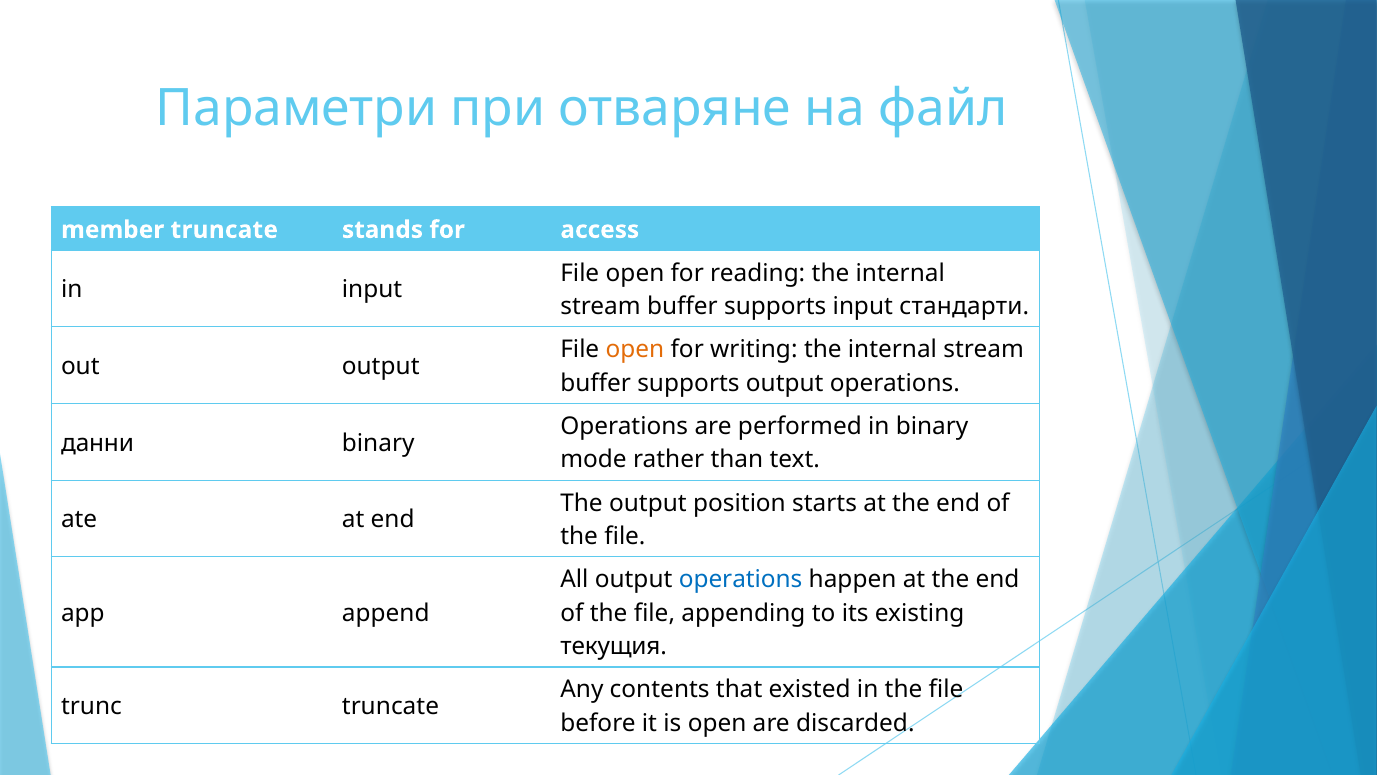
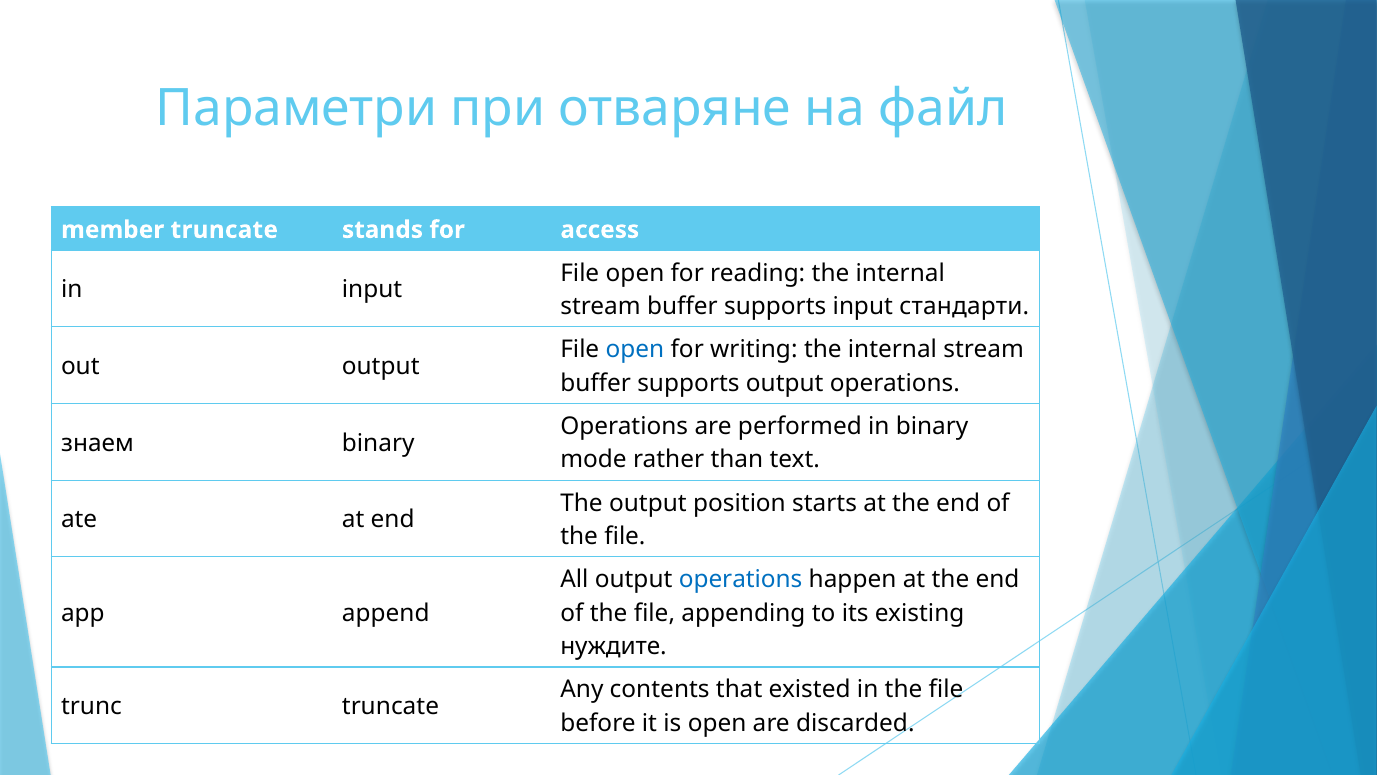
open at (635, 350) colour: orange -> blue
данни: данни -> знаем
текущия: текущия -> нуждите
